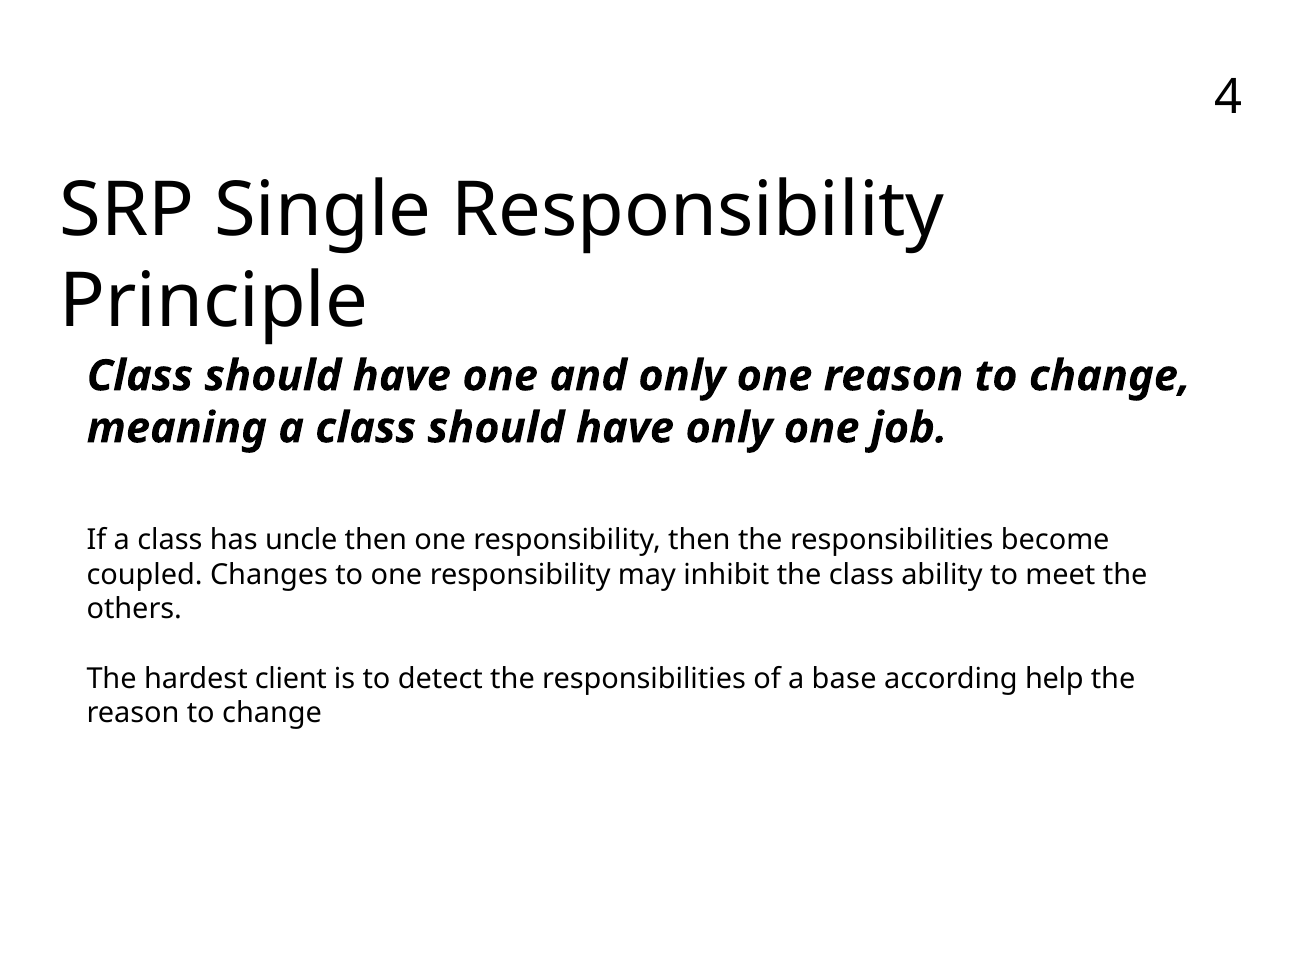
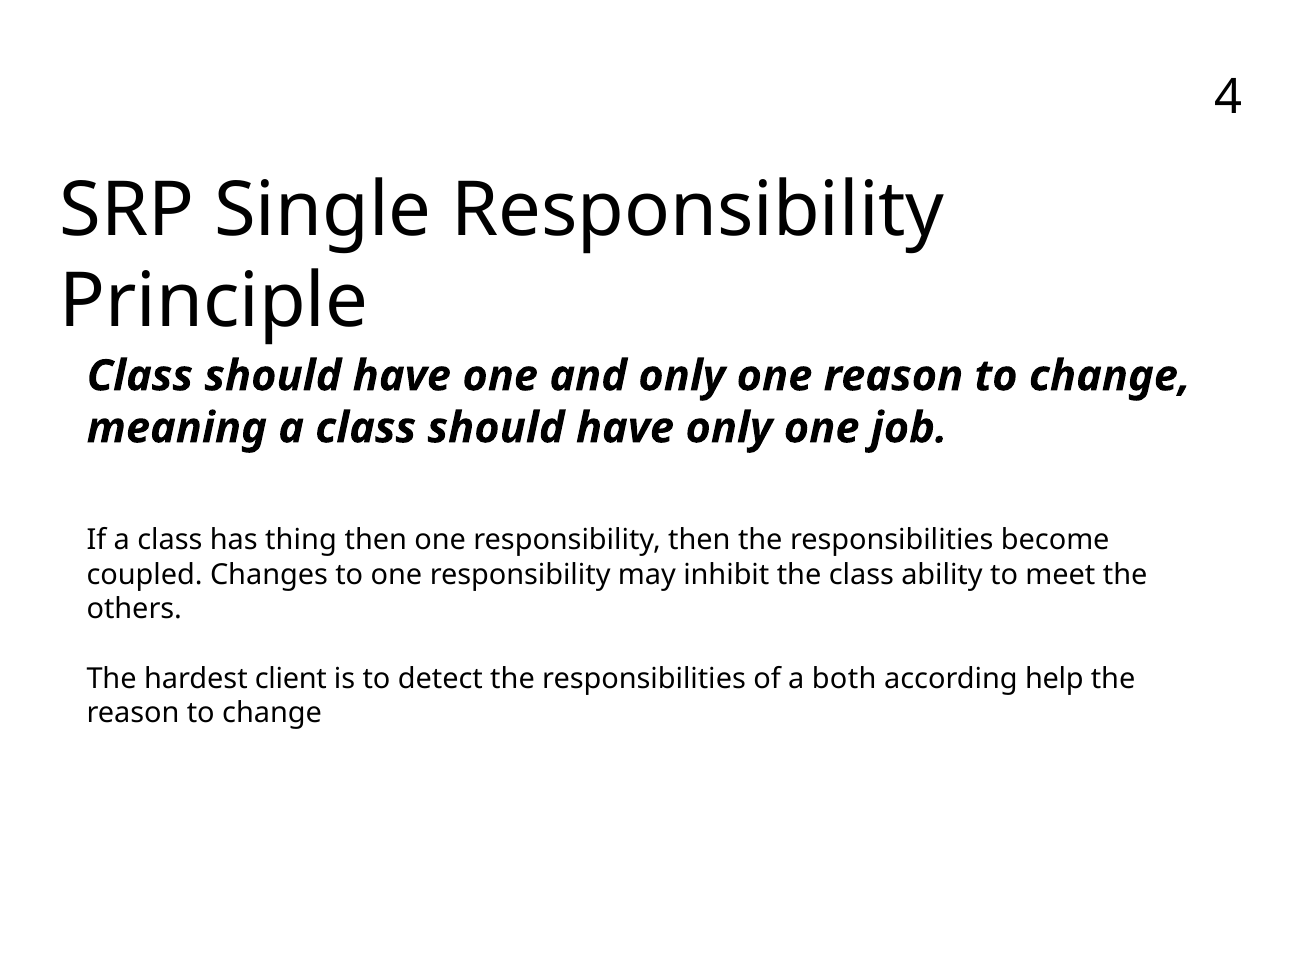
uncle: uncle -> thing
base: base -> both
